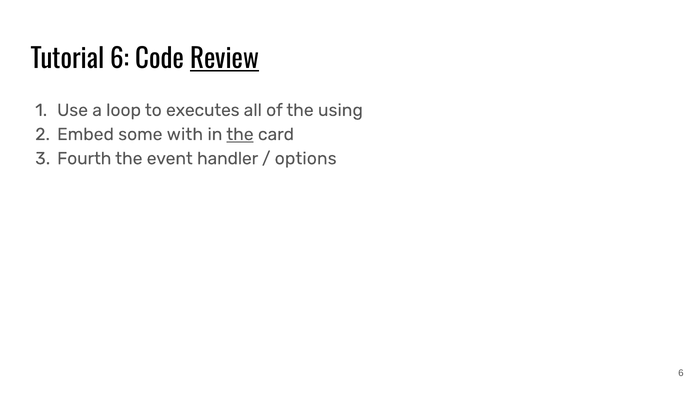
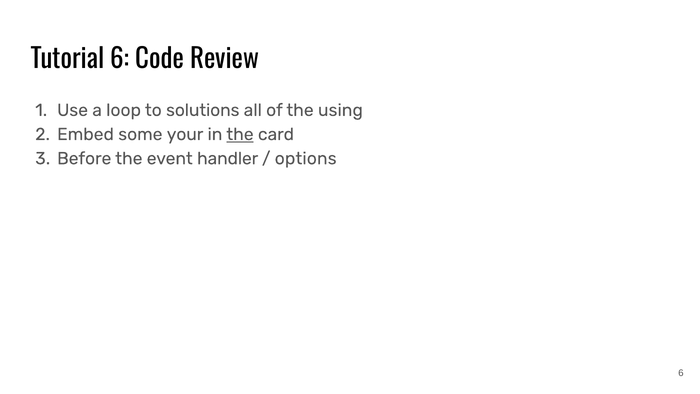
Review underline: present -> none
executes: executes -> solutions
with: with -> your
Fourth: Fourth -> Before
